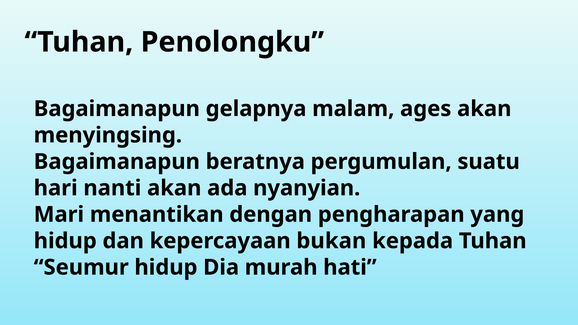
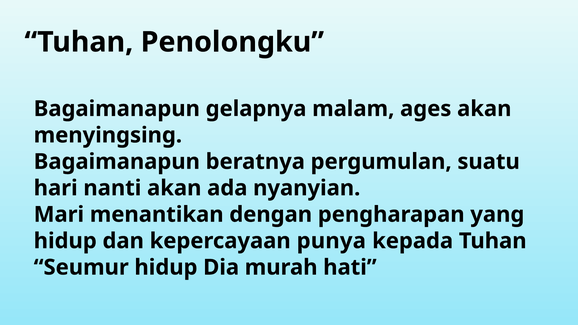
bukan: bukan -> punya
